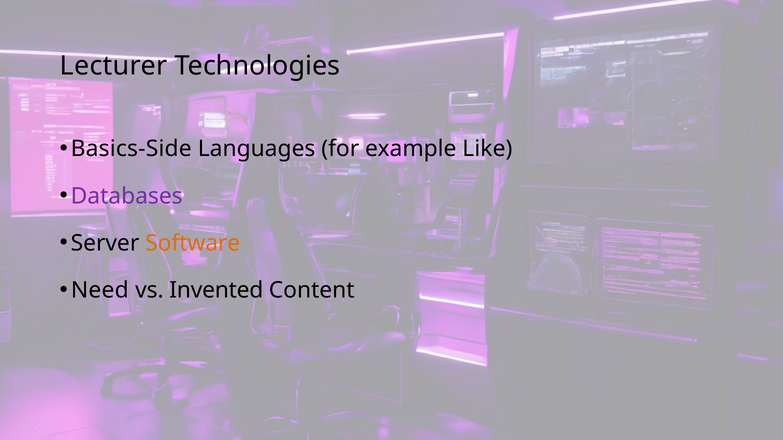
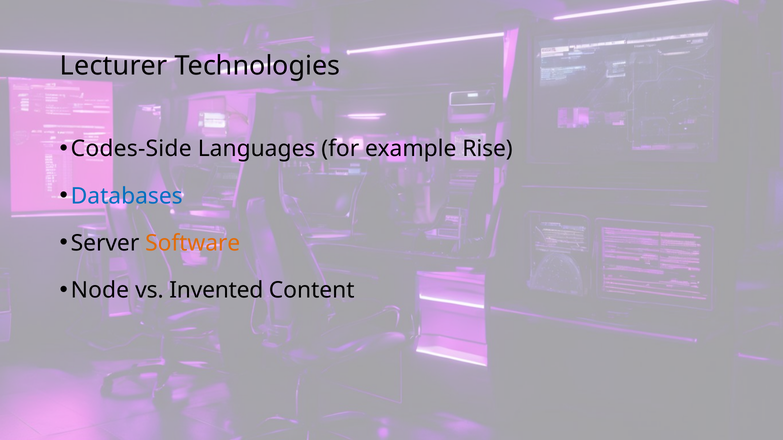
Basics-Side: Basics-Side -> Codes-Side
Like: Like -> Rise
Databases colour: purple -> blue
Need: Need -> Node
